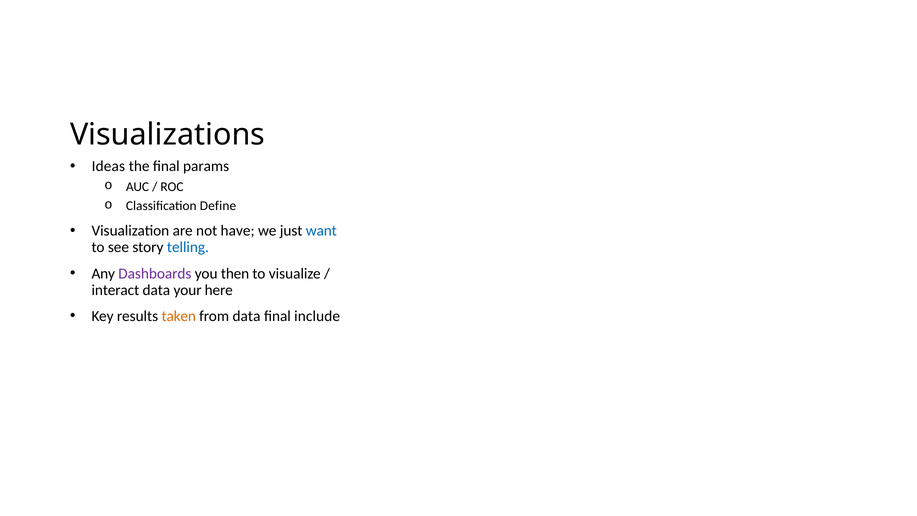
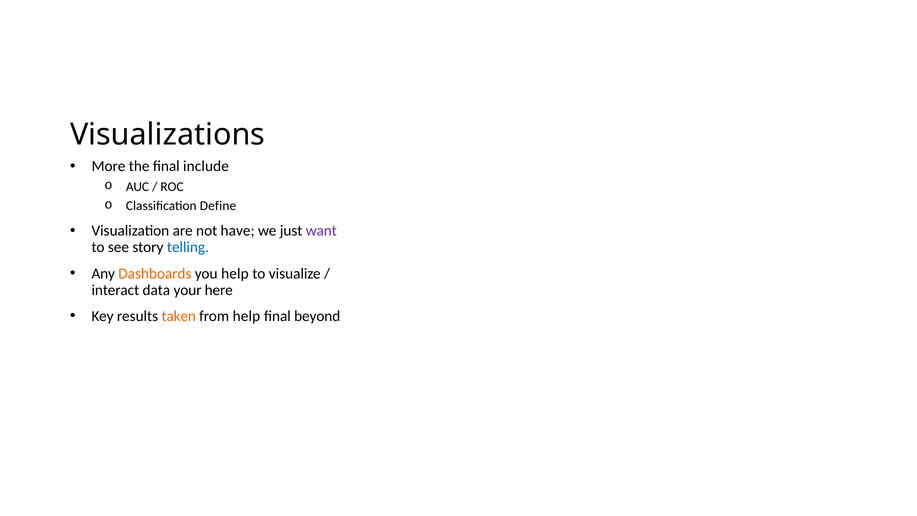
Ideas: Ideas -> More
params: params -> include
want colour: blue -> purple
Dashboards colour: purple -> orange
you then: then -> help
from data: data -> help
include: include -> beyond
